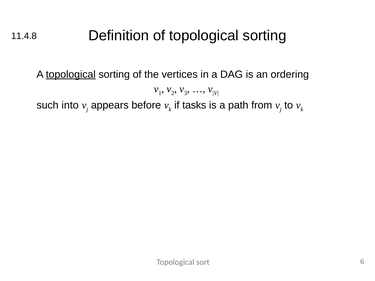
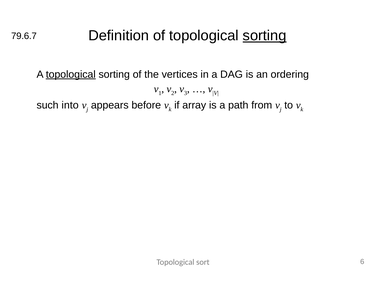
sorting at (265, 36) underline: none -> present
11.4.8: 11.4.8 -> 79.6.7
tasks: tasks -> array
